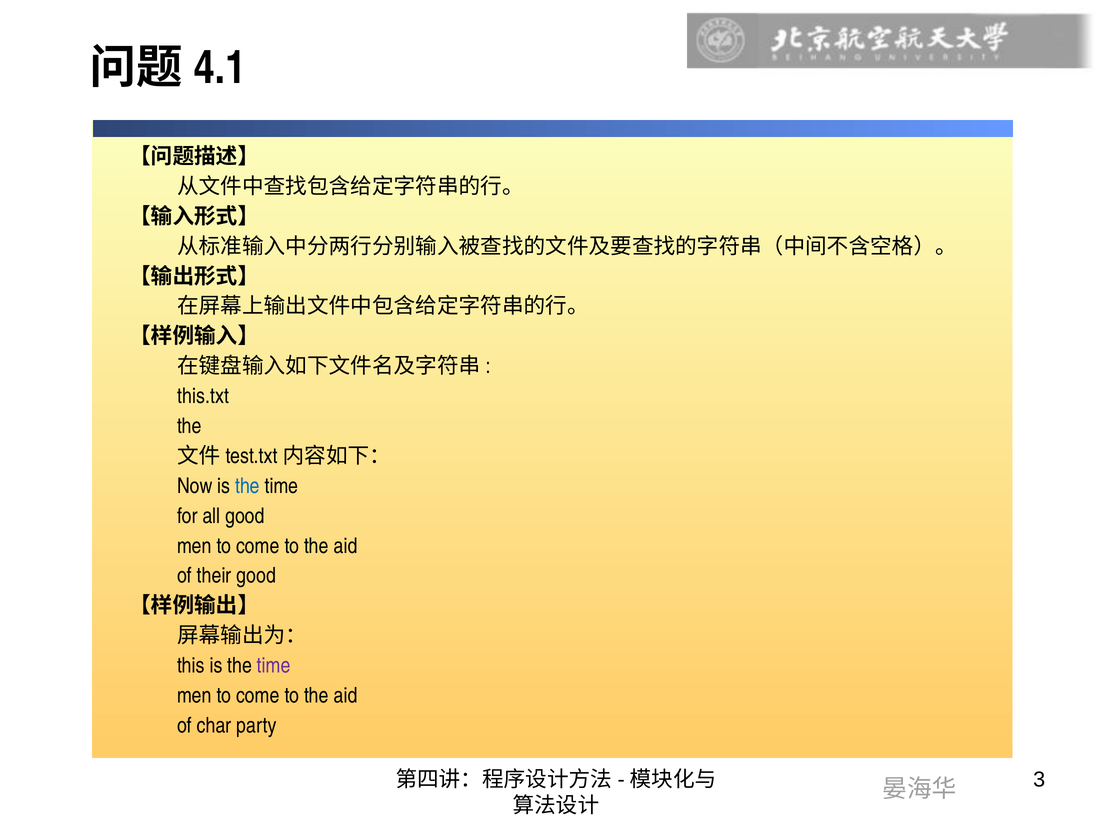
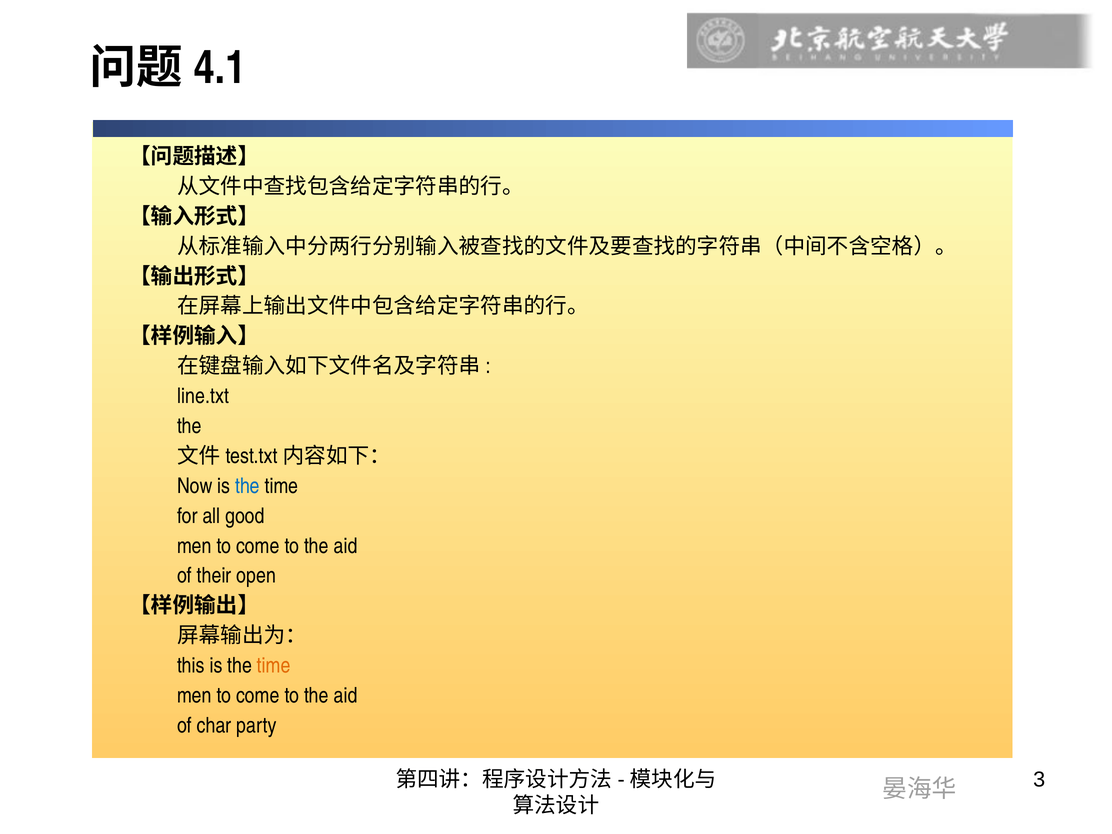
this.txt: this.txt -> line.txt
their good: good -> open
time at (274, 666) colour: purple -> orange
